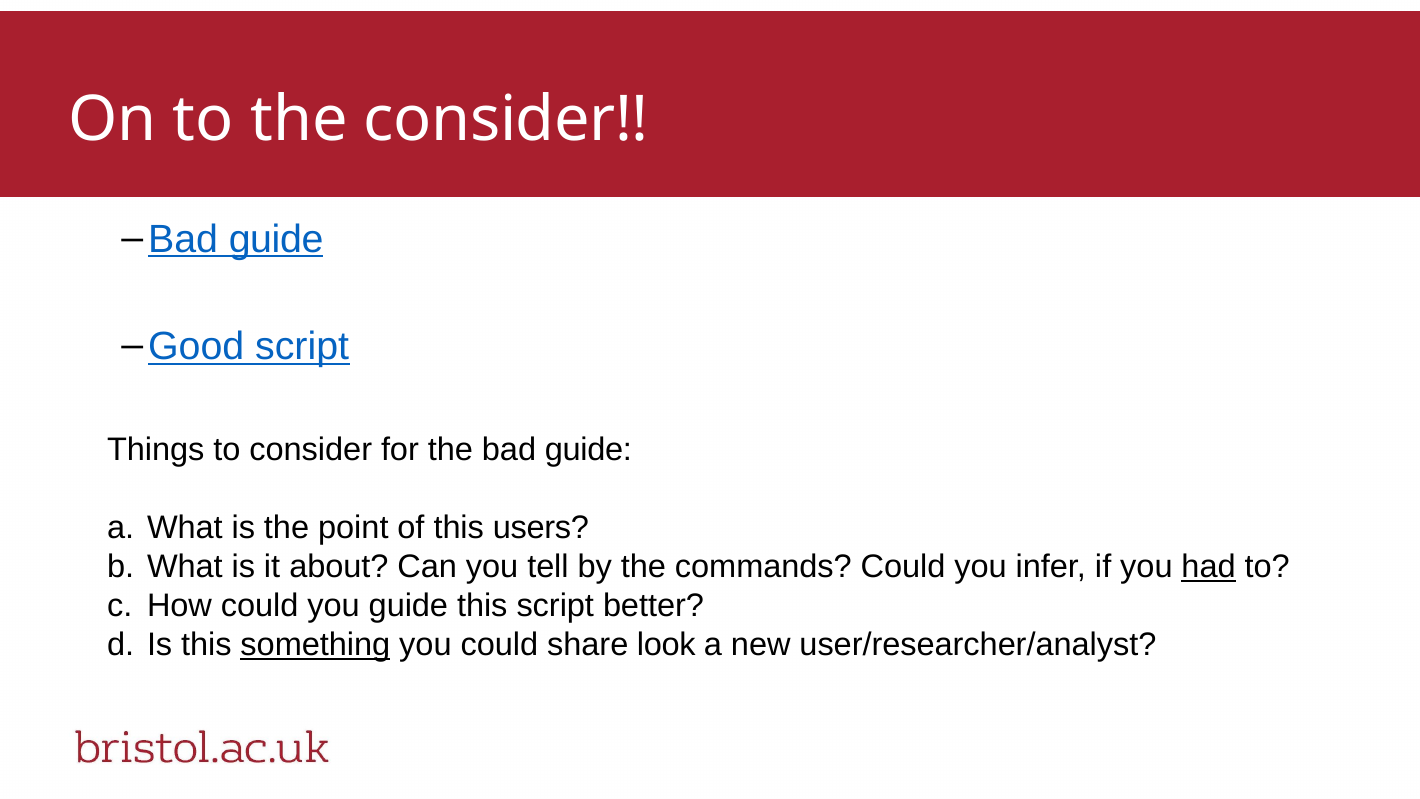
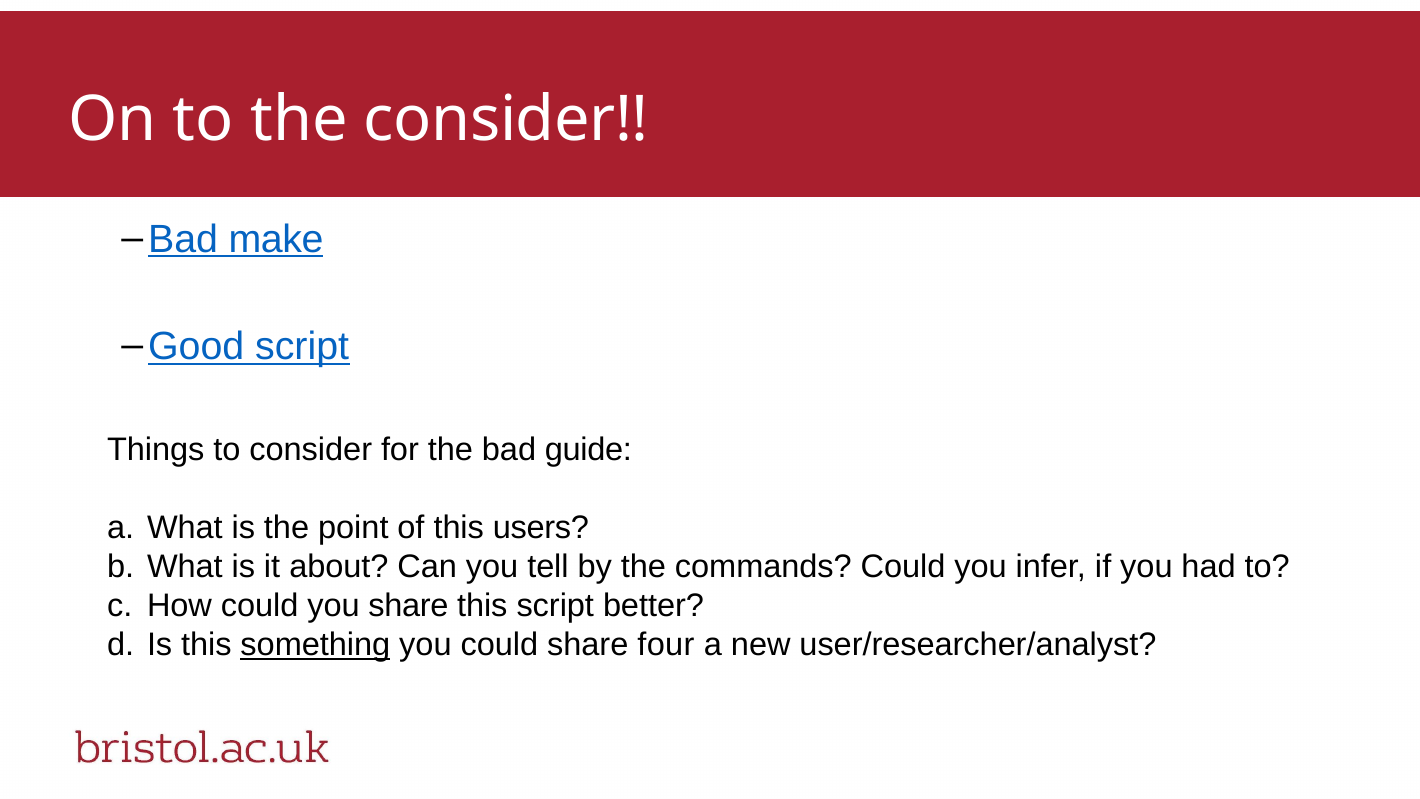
guide at (276, 239): guide -> make
had underline: present -> none
you guide: guide -> share
look: look -> four
